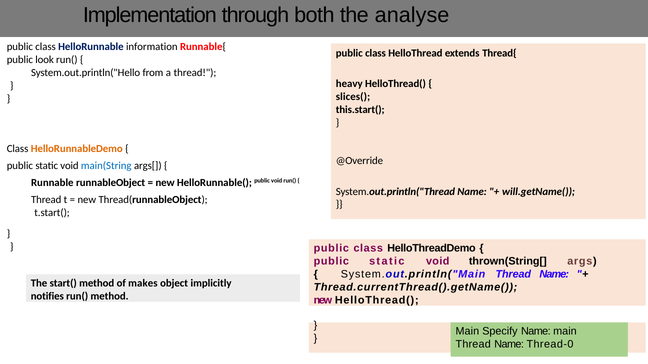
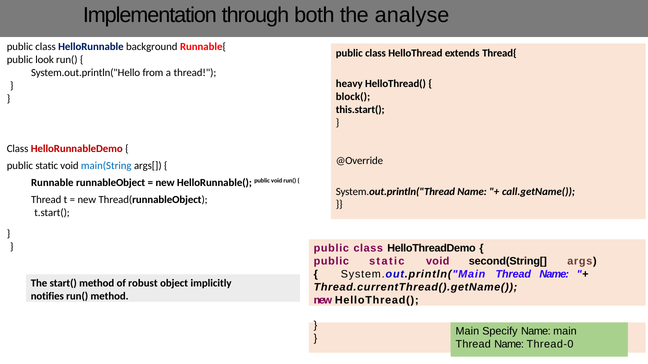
information: information -> background
slices(: slices( -> block(
HelloRunnableDemo colour: orange -> red
will.getName(: will.getName( -> call.getName(
thrown(String[: thrown(String[ -> second(String[
makes: makes -> robust
